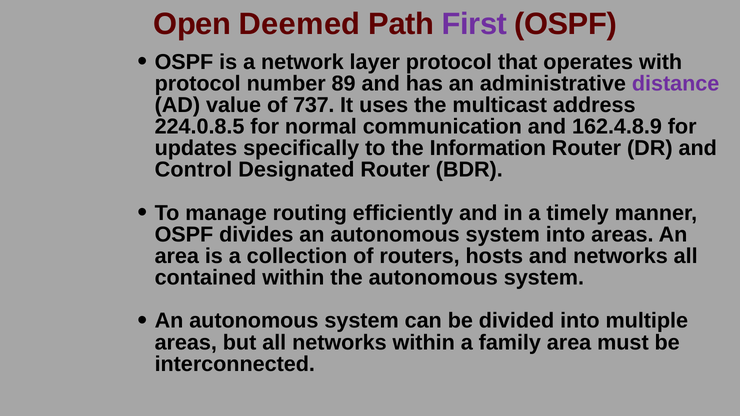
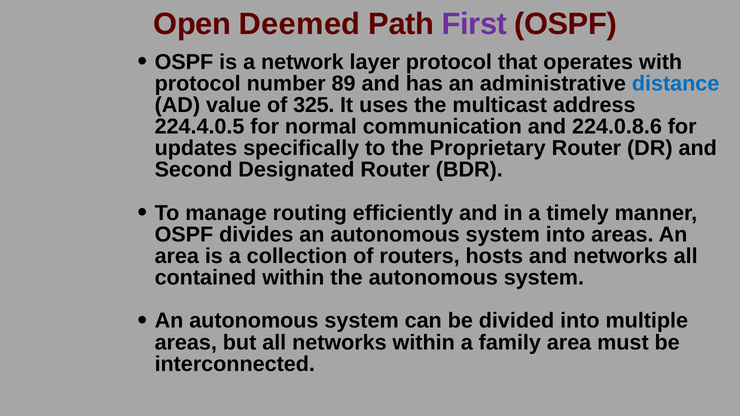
distance colour: purple -> blue
737: 737 -> 325
224.0.8.5: 224.0.8.5 -> 224.4.0.5
162.4.8.9: 162.4.8.9 -> 224.0.8.6
Information: Information -> Proprietary
Control: Control -> Second
